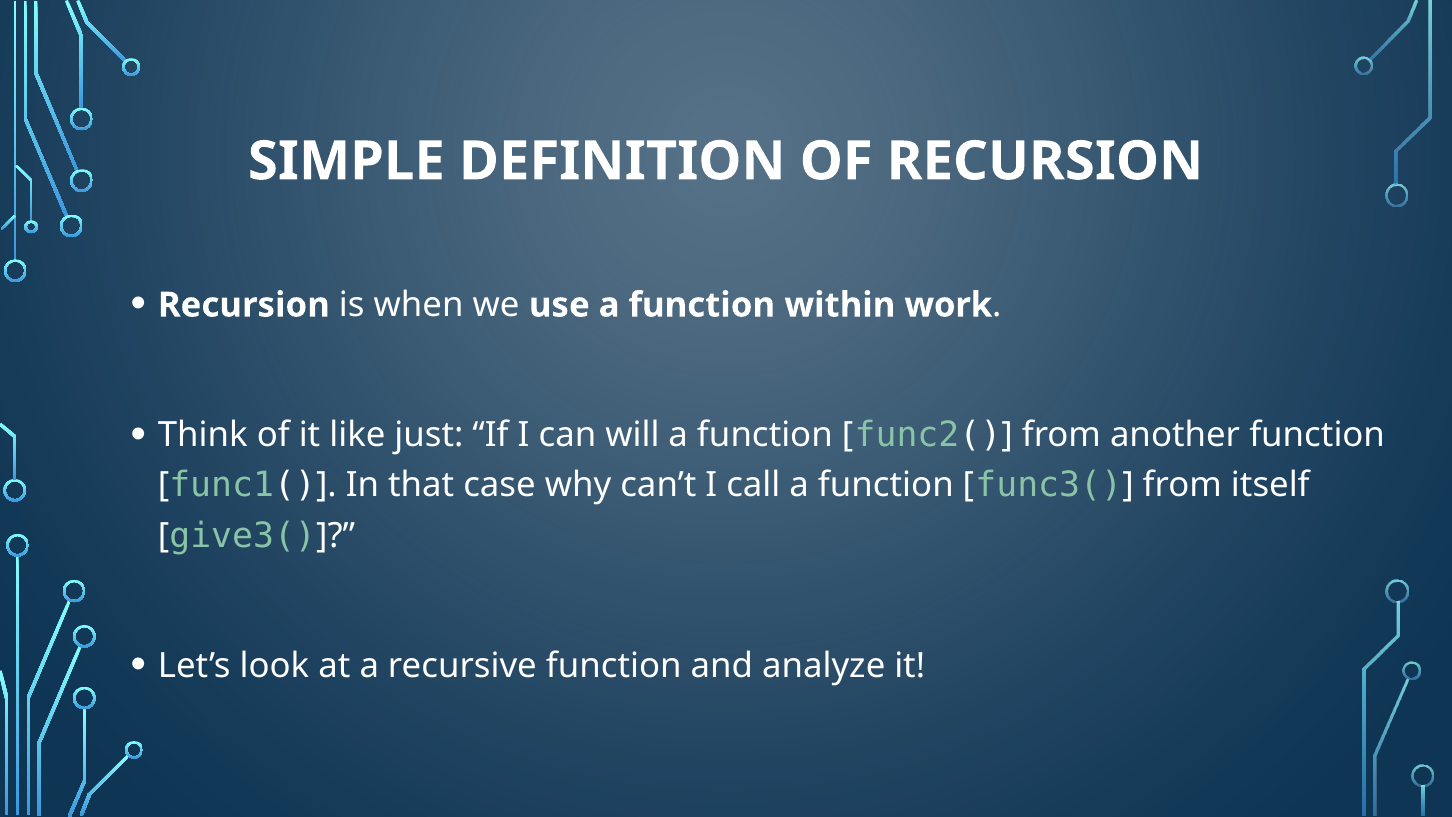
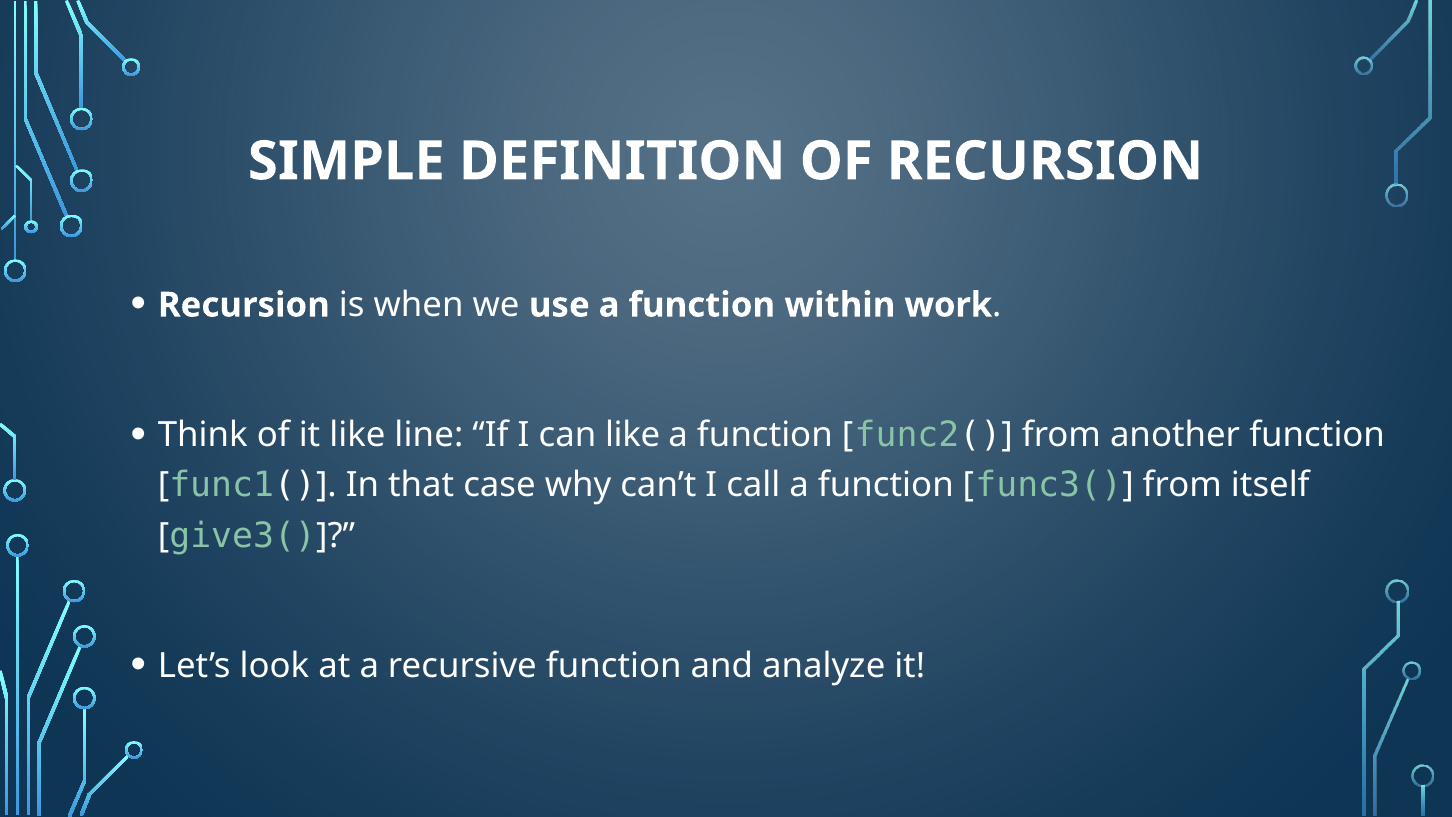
just: just -> line
can will: will -> like
